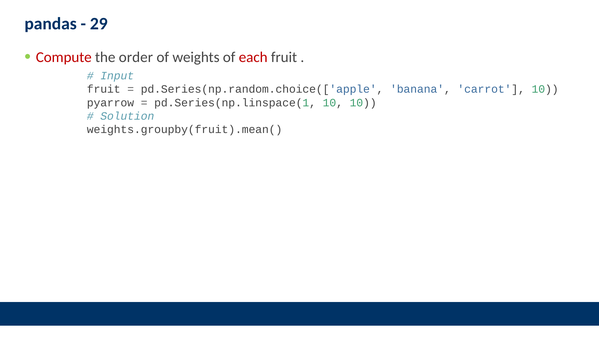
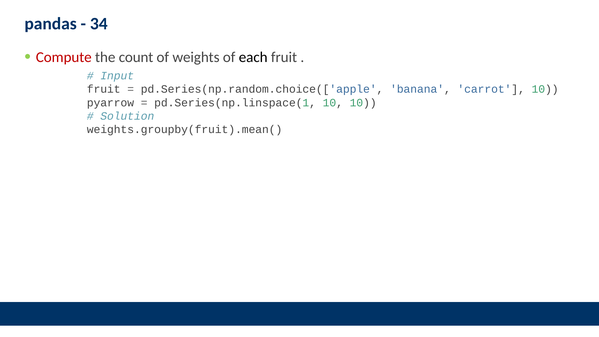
29: 29 -> 34
order: order -> count
each colour: red -> black
